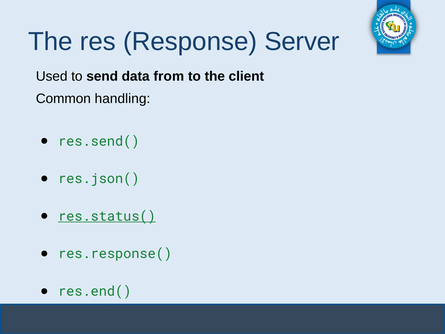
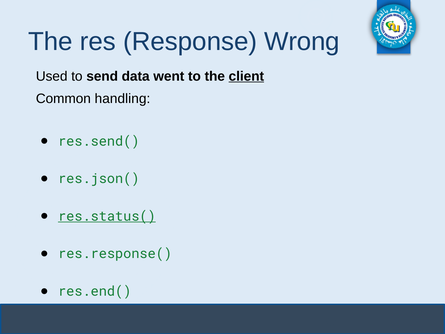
Server: Server -> Wrong
from: from -> went
client underline: none -> present
